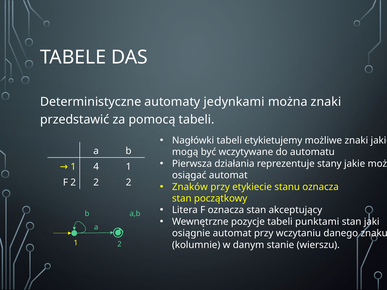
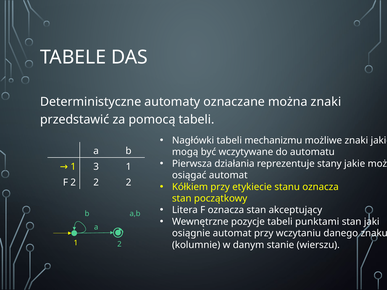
jedynkami: jedynkami -> oznaczane
etykietujemy: etykietujemy -> mechanizmu
4: 4 -> 3
Znaków: Znaków -> Kółkiem
